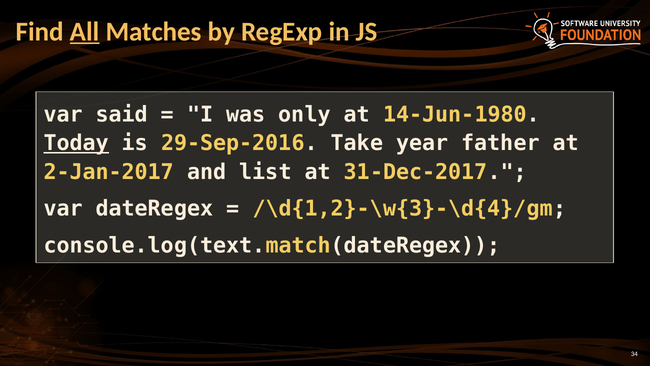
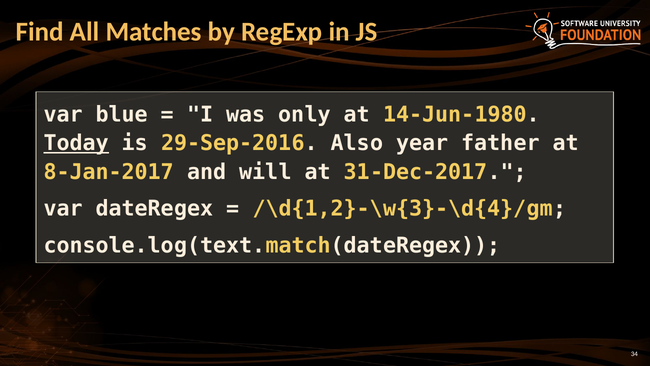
All underline: present -> none
said: said -> blue
Take: Take -> Also
2-Jan-2017: 2-Jan-2017 -> 8-Jan-2017
list: list -> will
